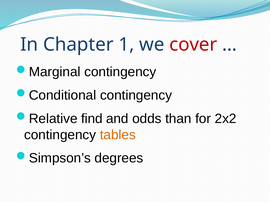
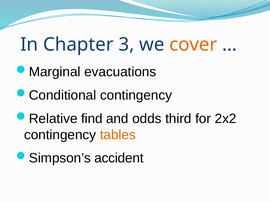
1: 1 -> 3
cover colour: red -> orange
contingency at (120, 72): contingency -> evacuations
than: than -> third
degrees: degrees -> accident
